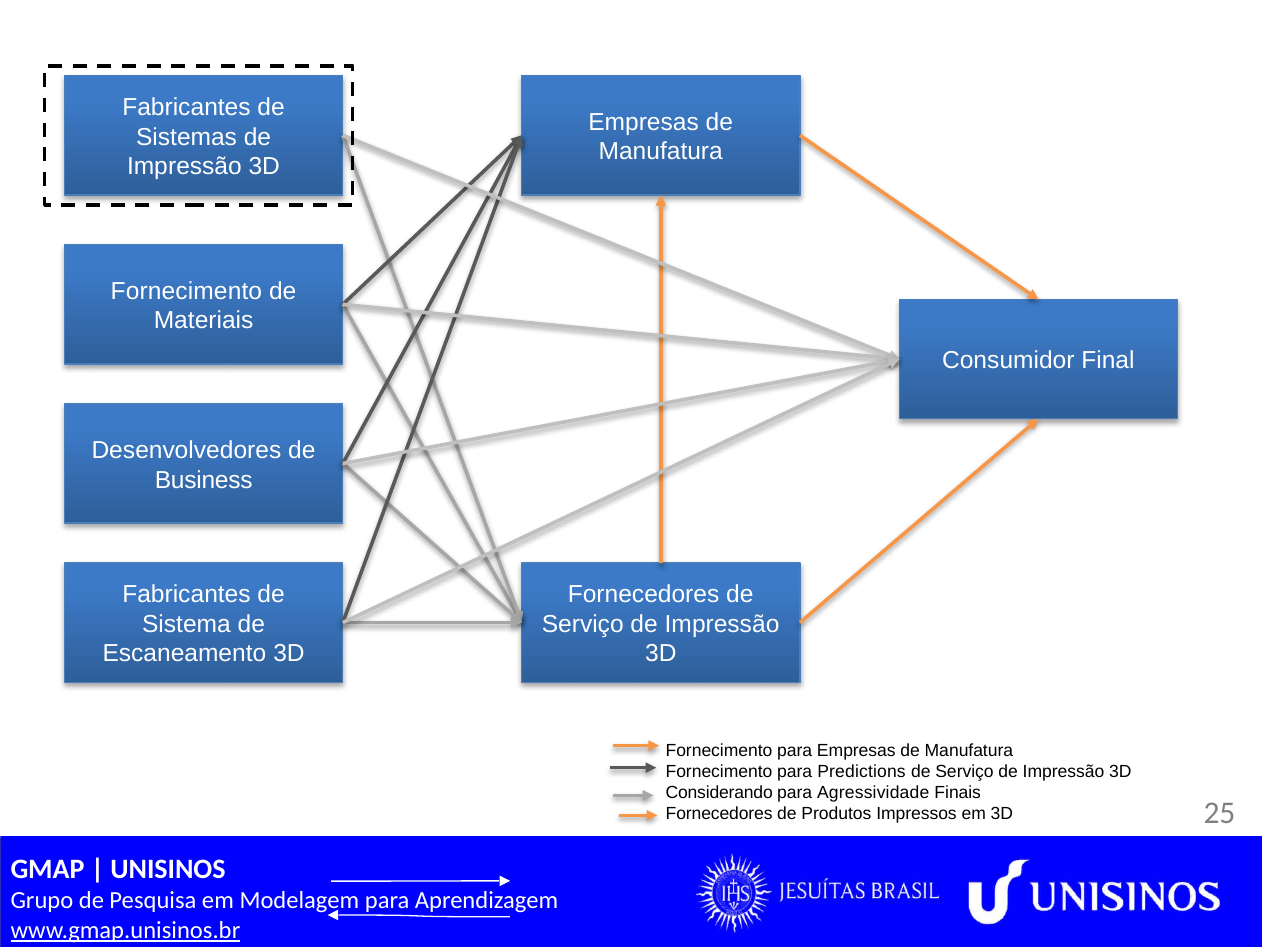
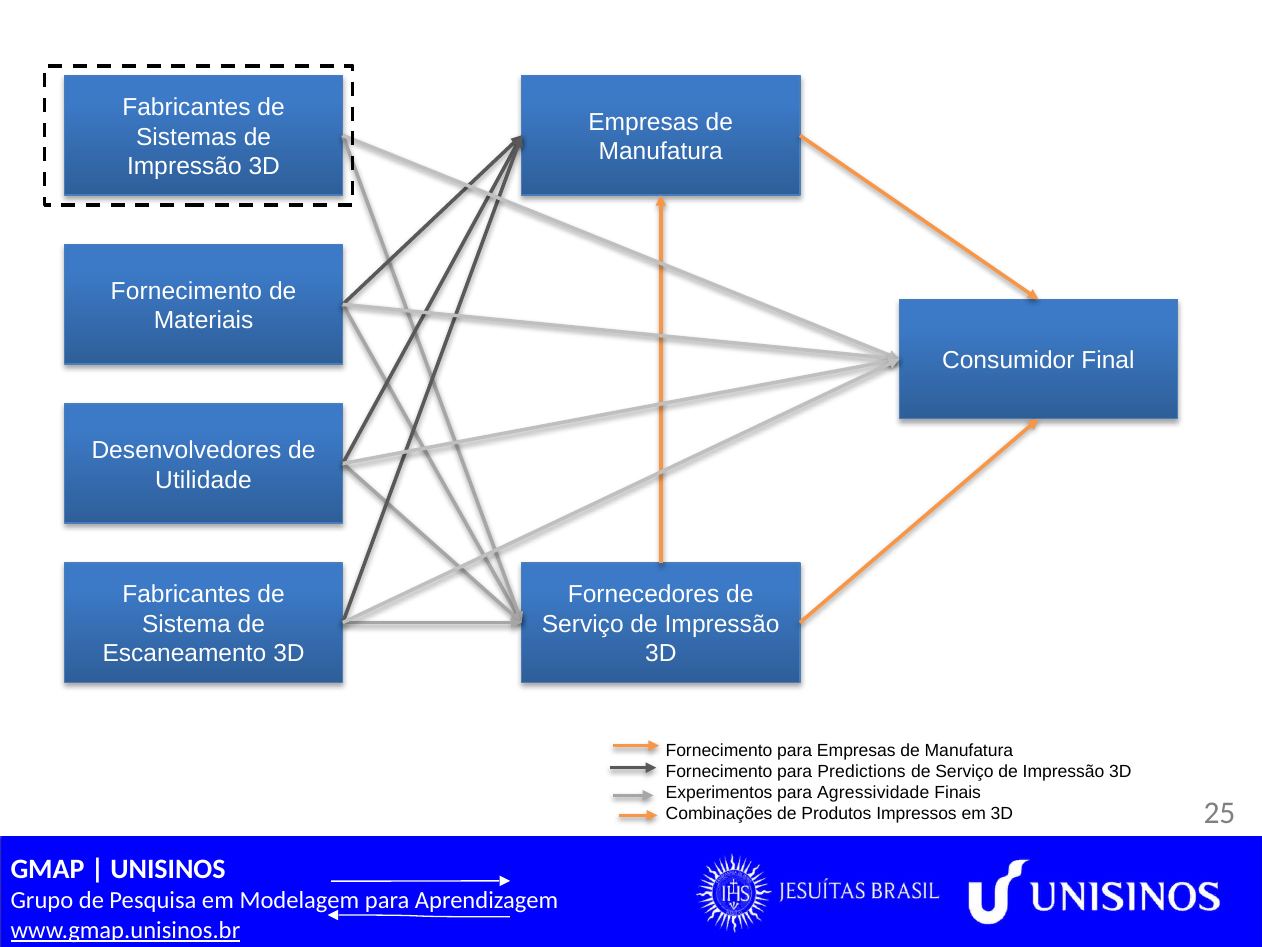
Business: Business -> Utilidade
Considerando: Considerando -> Experimentos
Fornecedores at (719, 814): Fornecedores -> Combinações
